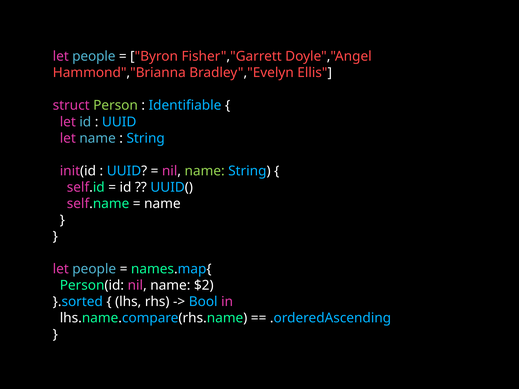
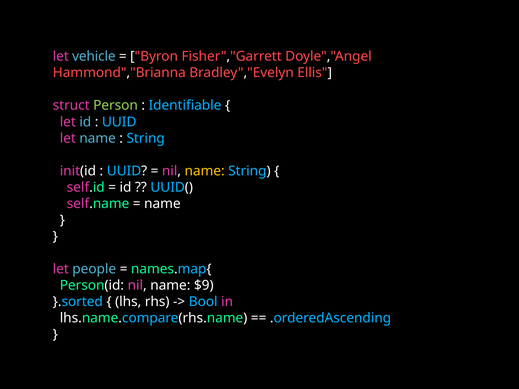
people at (94, 56): people -> vehicle
name at (205, 171) colour: light green -> yellow
$2: $2 -> $9
